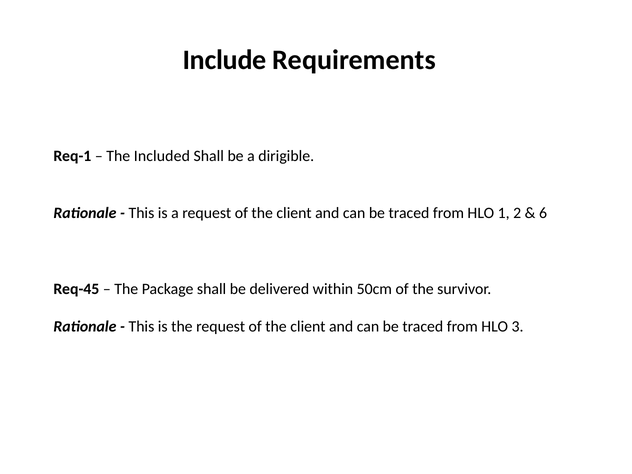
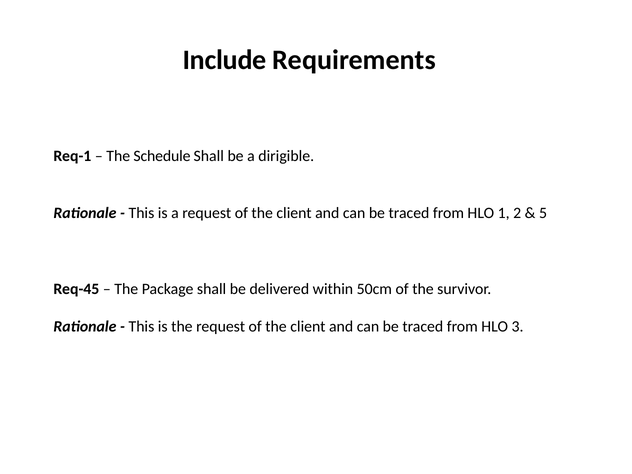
Included: Included -> Schedule
6: 6 -> 5
